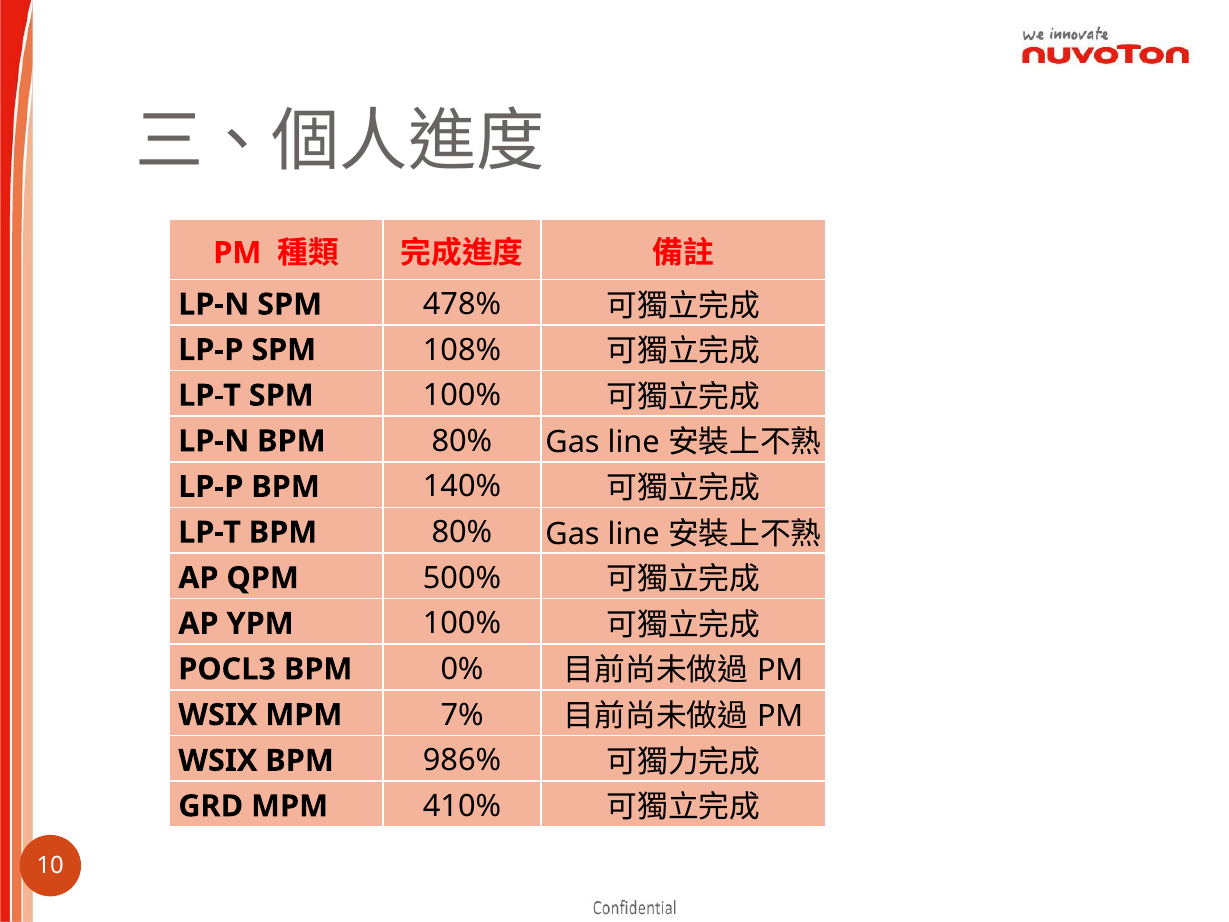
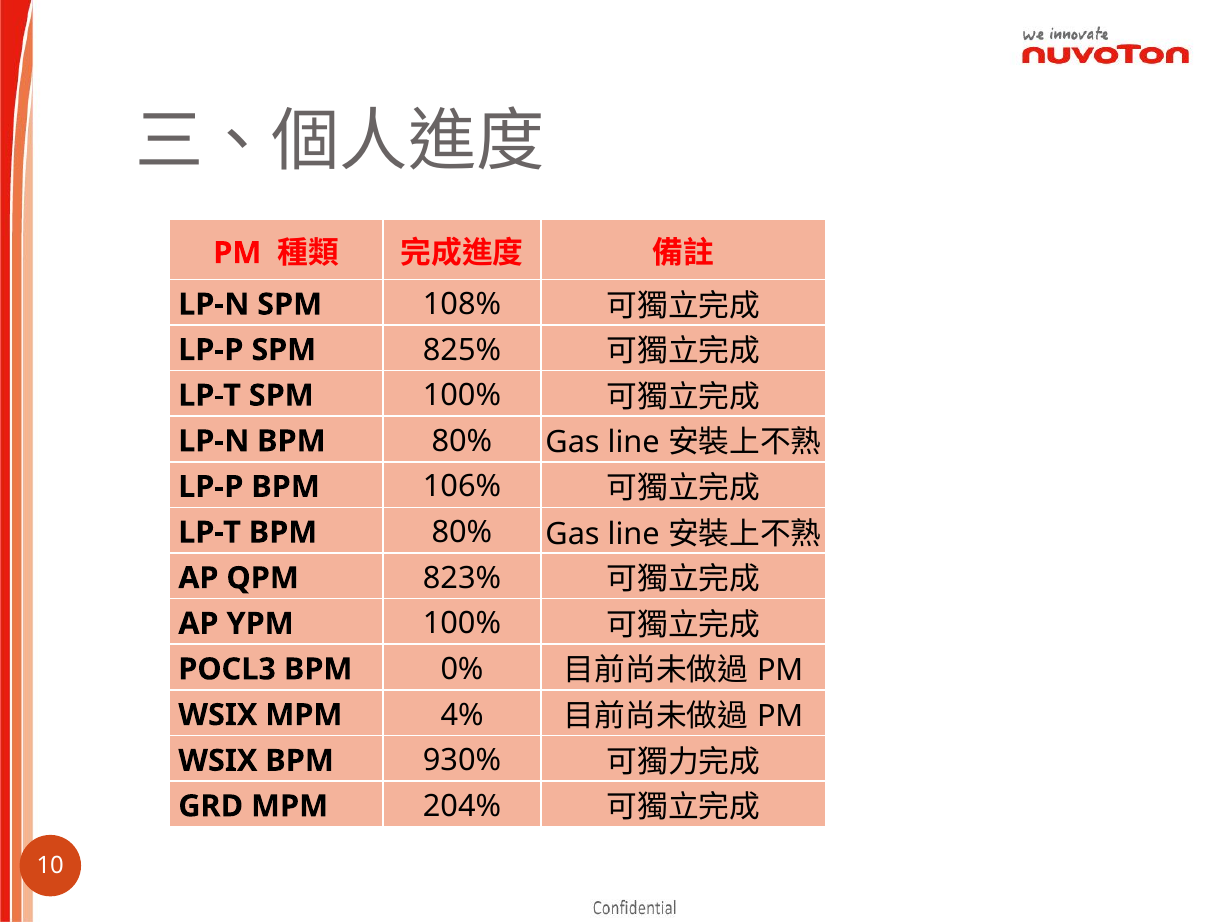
478%: 478% -> 108%
108%: 108% -> 825%
140%: 140% -> 106%
500%: 500% -> 823%
7%: 7% -> 4%
986%: 986% -> 930%
410%: 410% -> 204%
